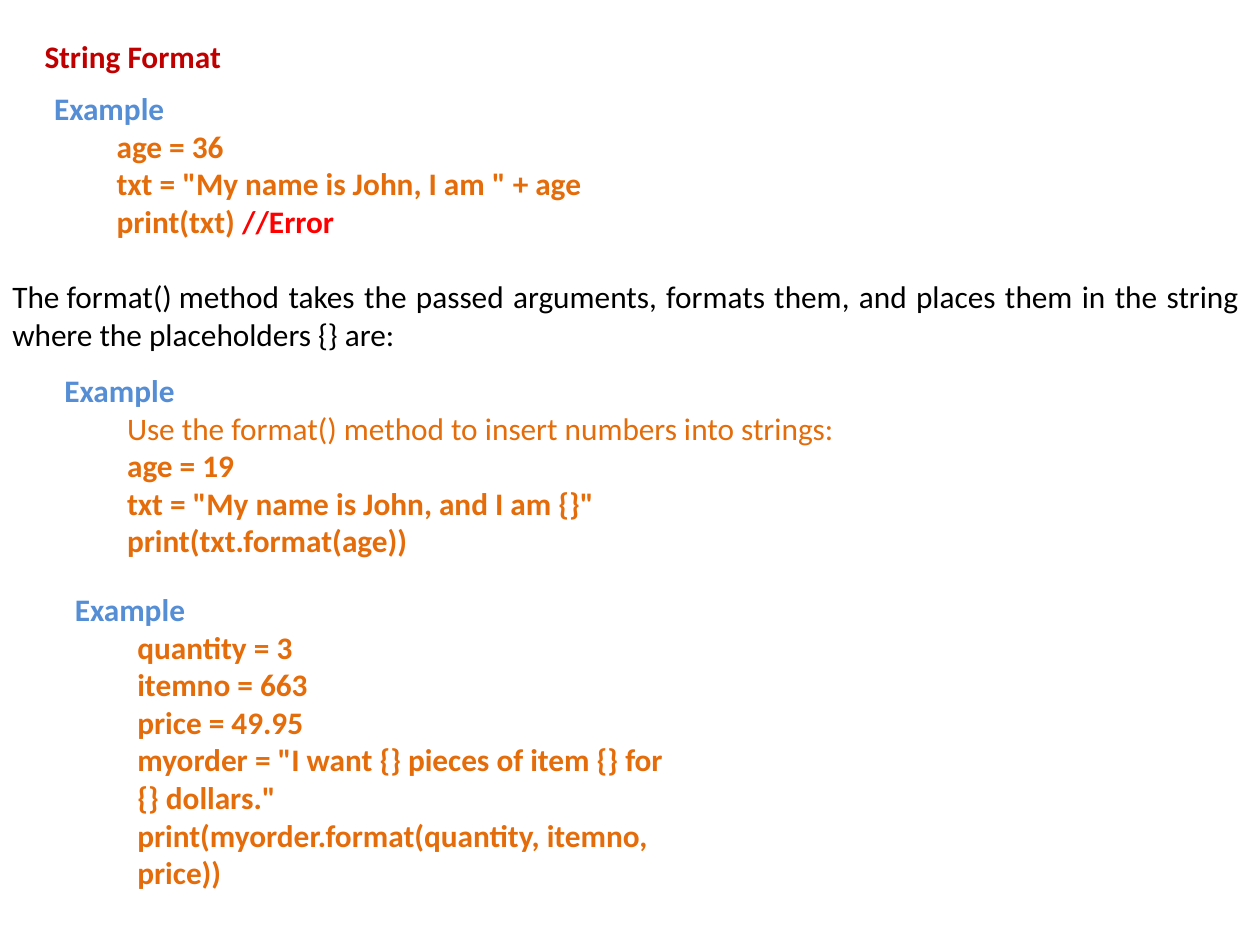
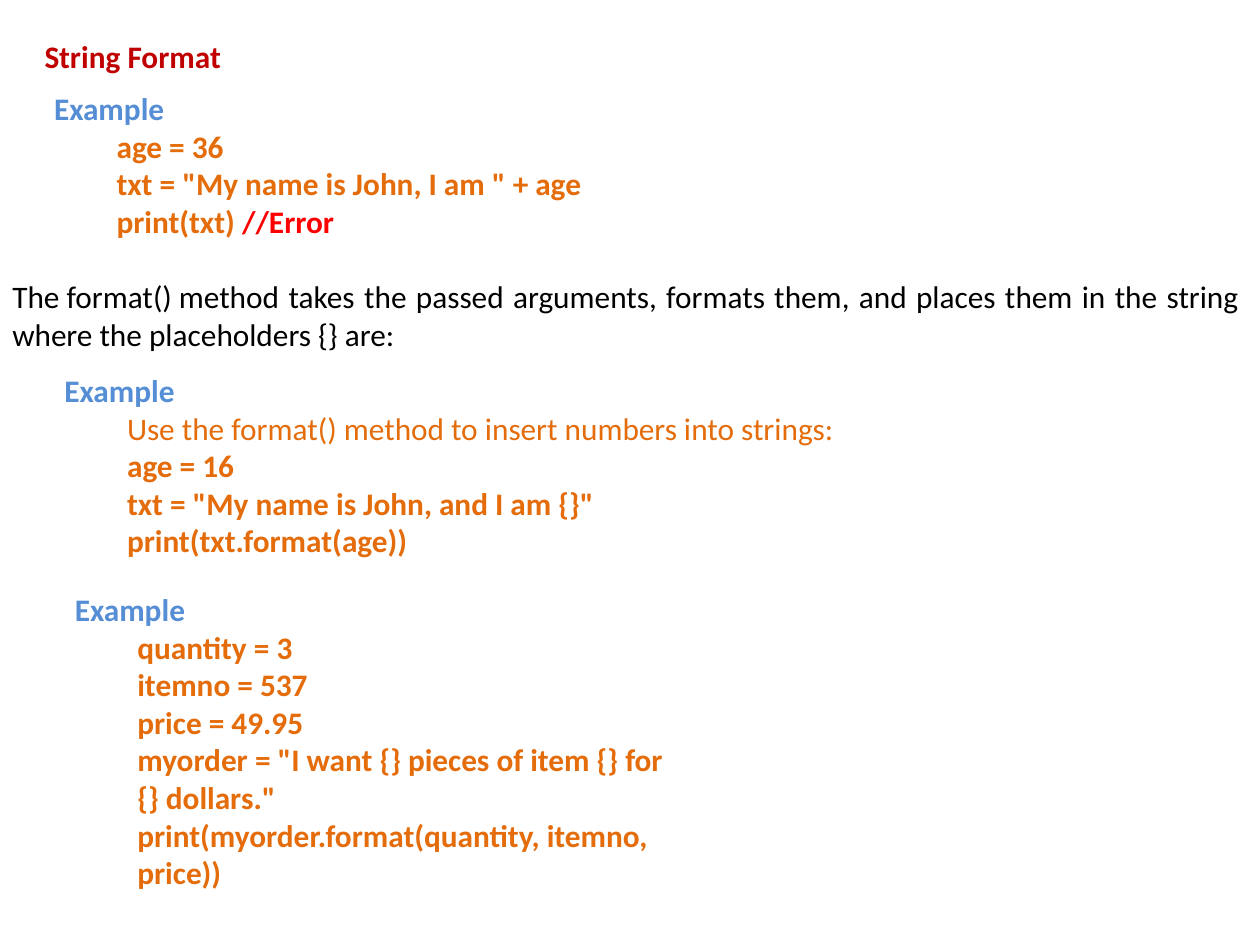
19: 19 -> 16
663: 663 -> 537
